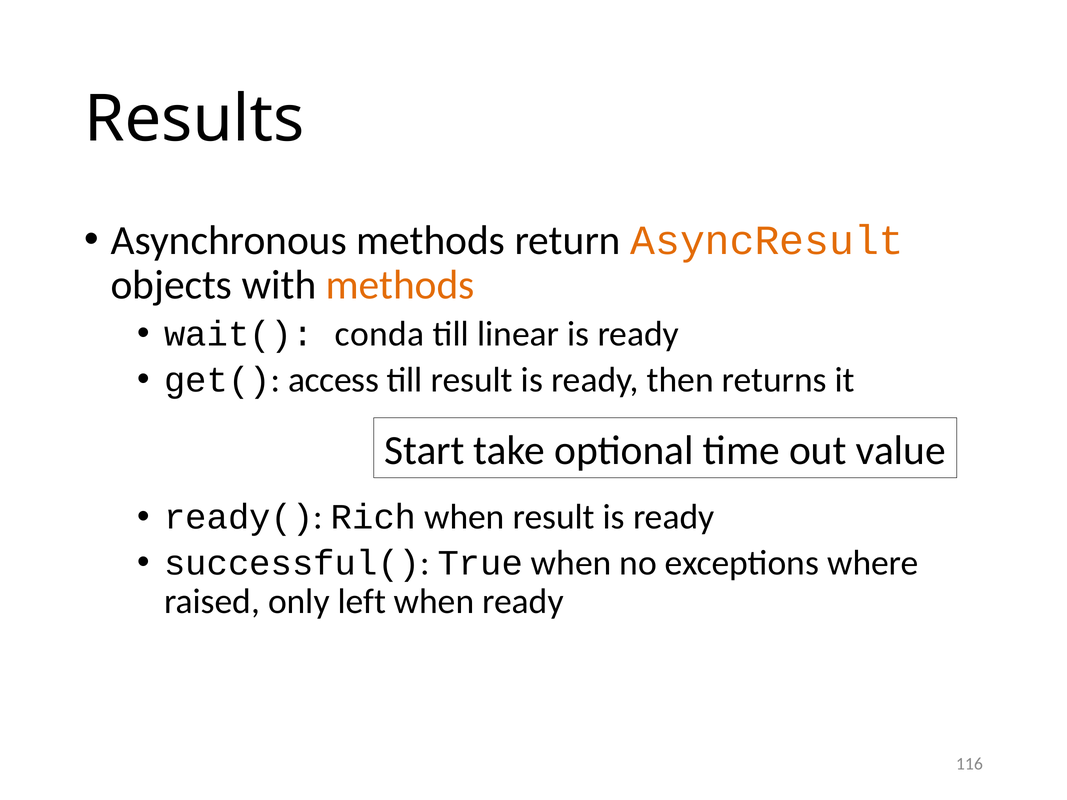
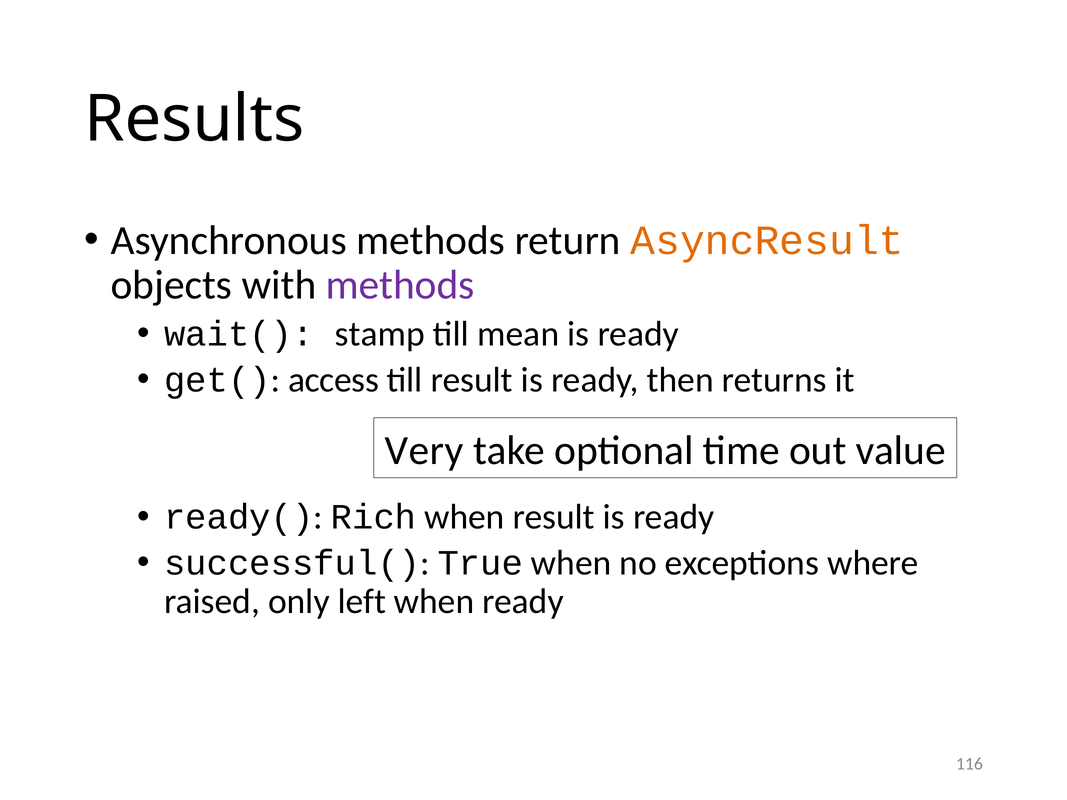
methods at (400, 285) colour: orange -> purple
conda: conda -> stamp
linear: linear -> mean
Start: Start -> Very
